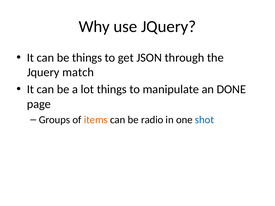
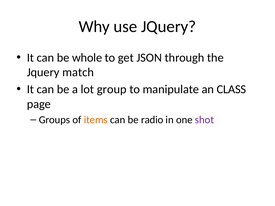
be things: things -> whole
lot things: things -> group
DONE: DONE -> CLASS
shot colour: blue -> purple
